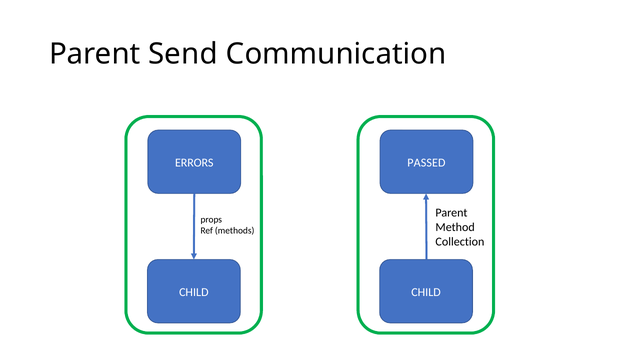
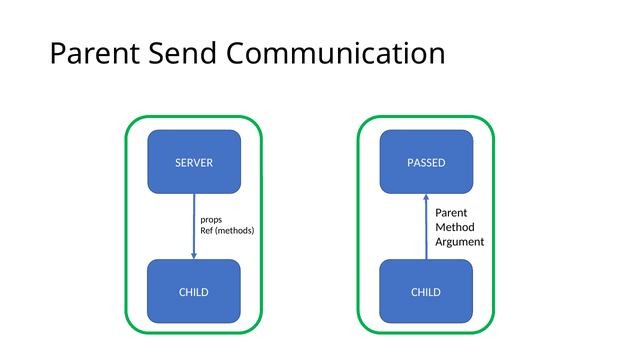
ERRORS: ERRORS -> SERVER
Collection: Collection -> Argument
